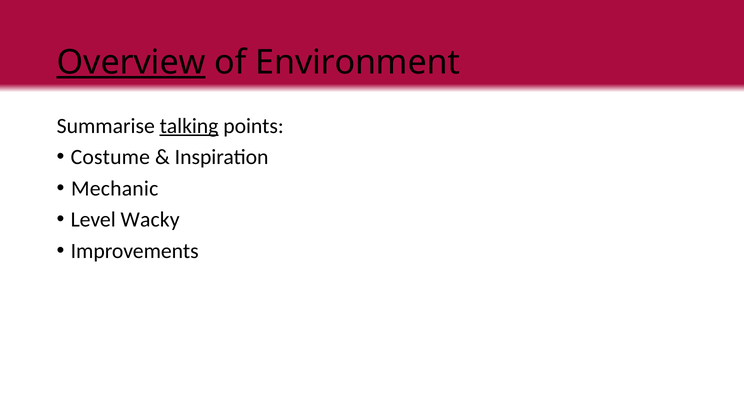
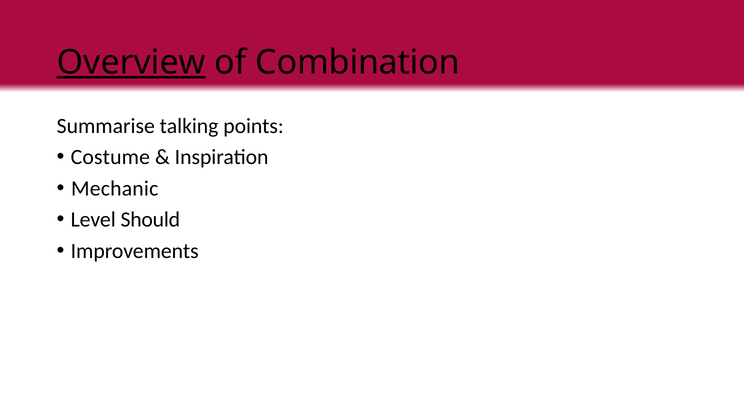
Environment: Environment -> Combination
talking underline: present -> none
Wacky: Wacky -> Should
